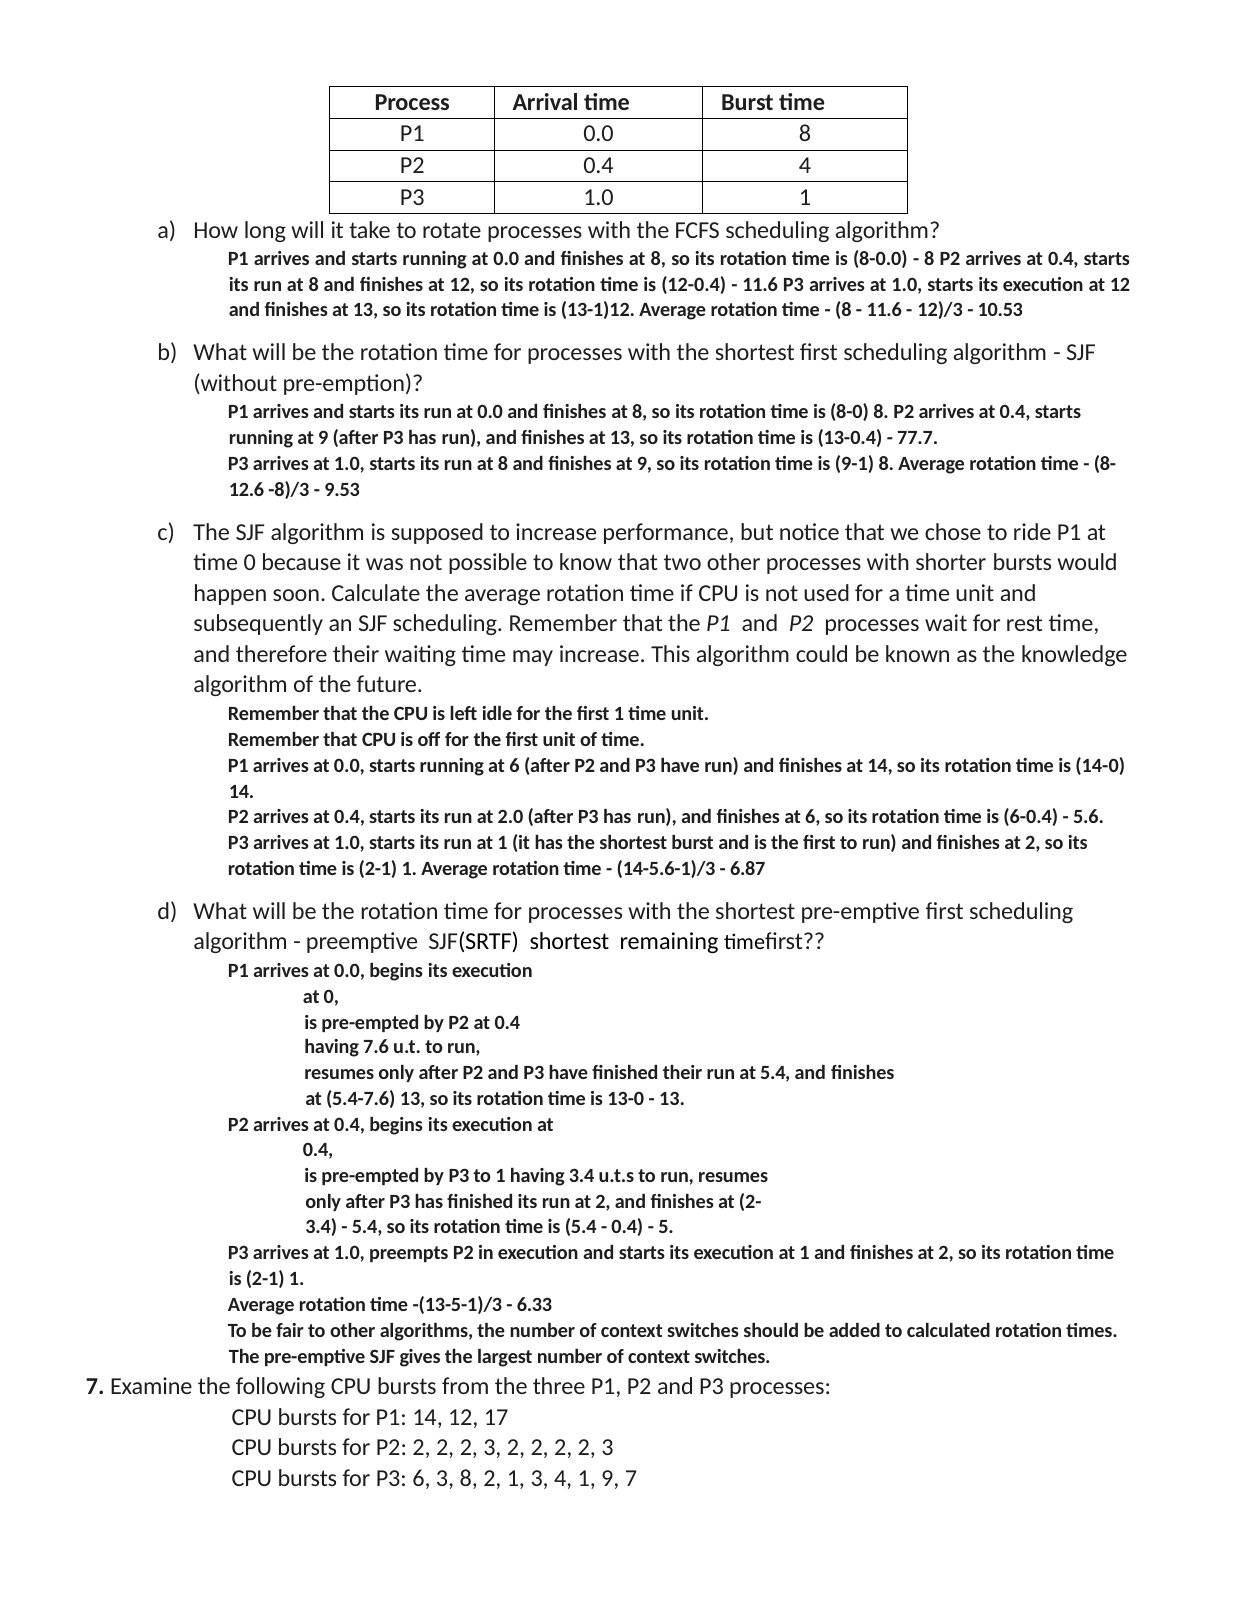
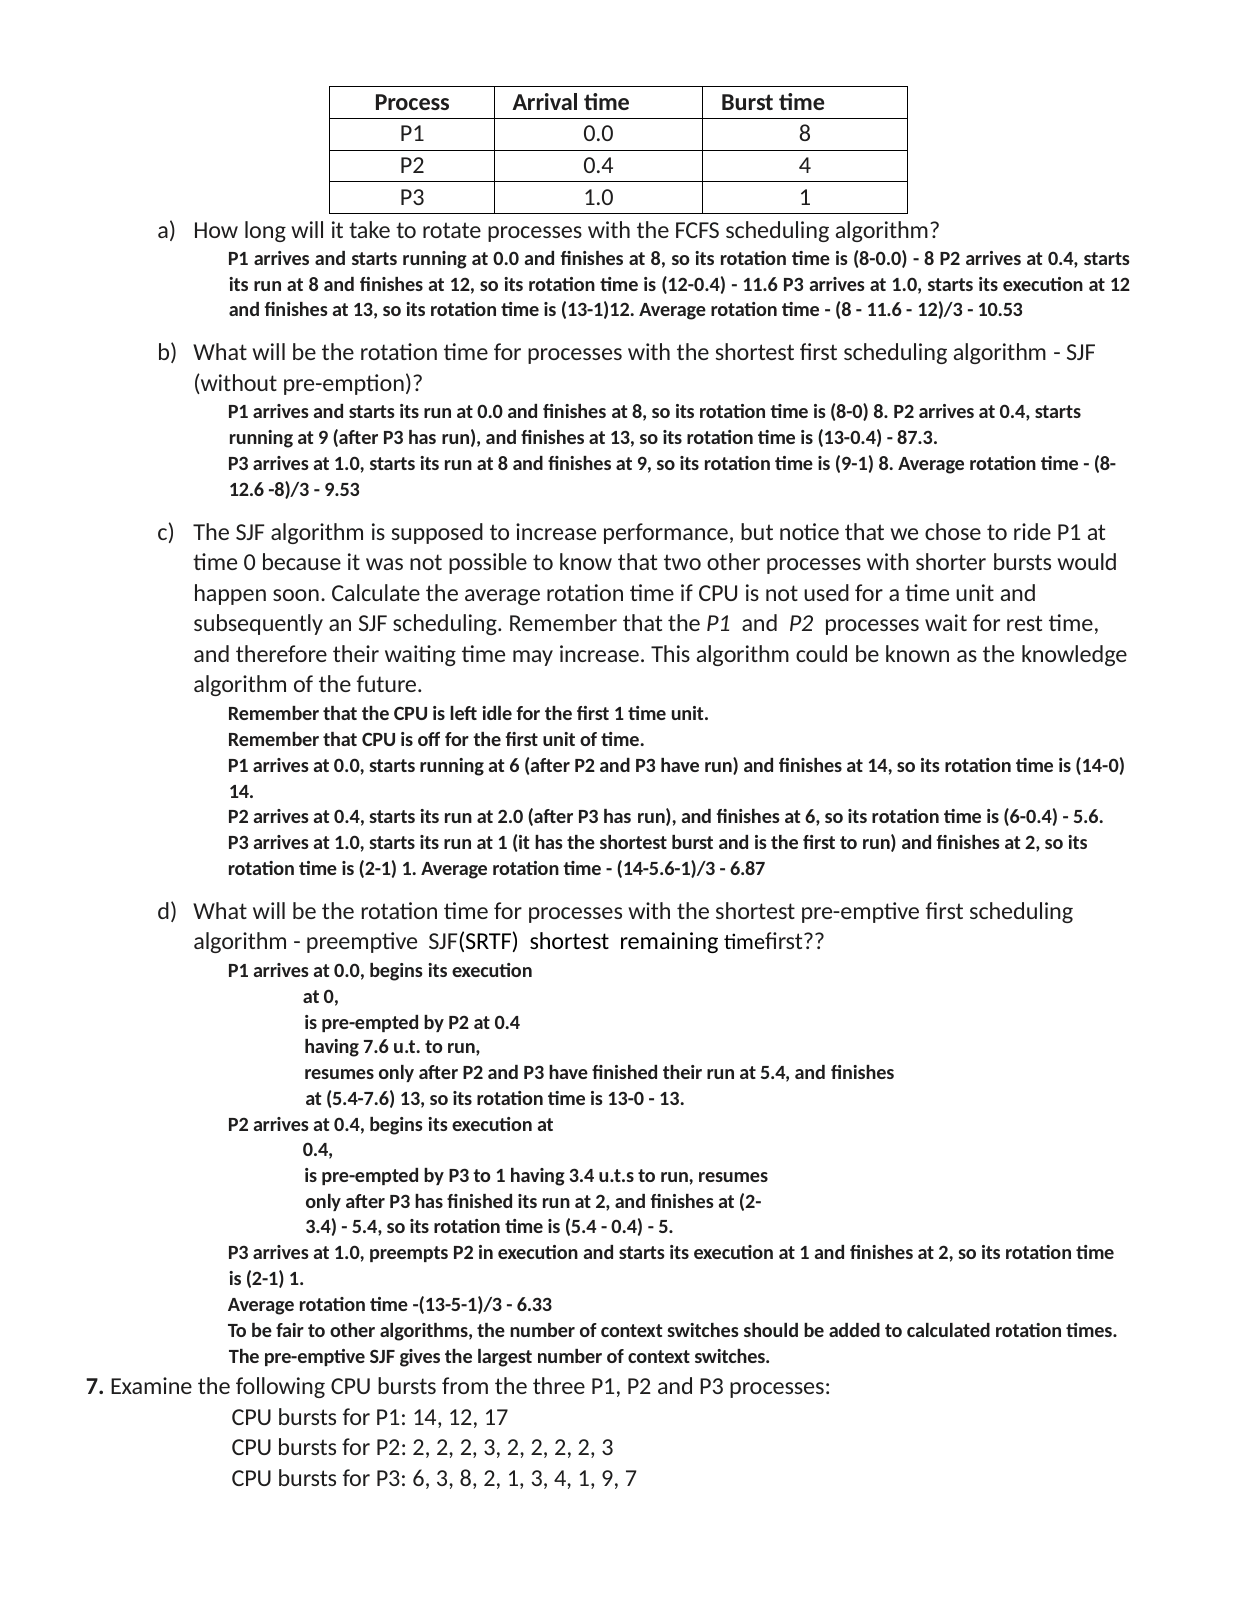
77.7: 77.7 -> 87.3
